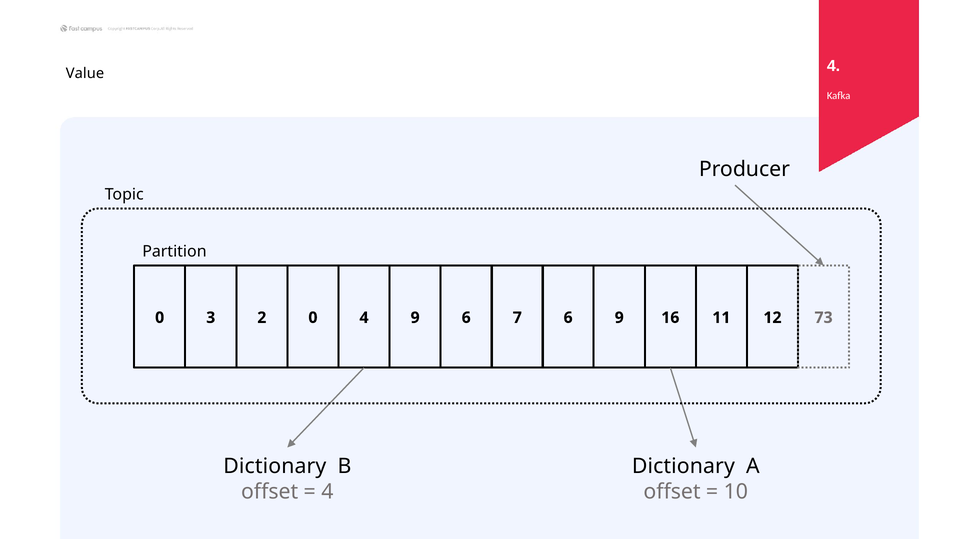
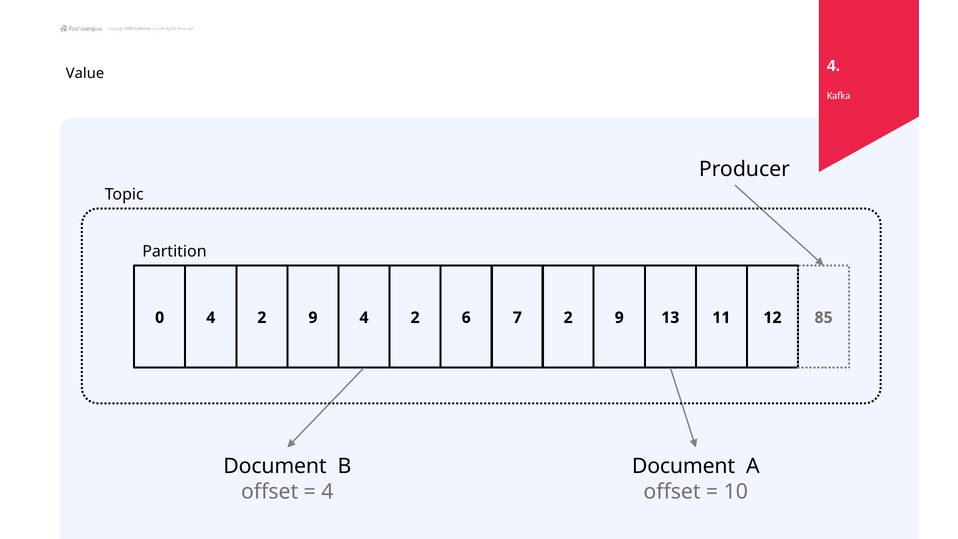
0 3: 3 -> 4
0 at (313, 318): 0 -> 9
9 at (415, 318): 9 -> 2
7 6: 6 -> 2
16: 16 -> 13
73: 73 -> 85
Dictionary at (275, 466): Dictionary -> Document
Dictionary at (683, 466): Dictionary -> Document
